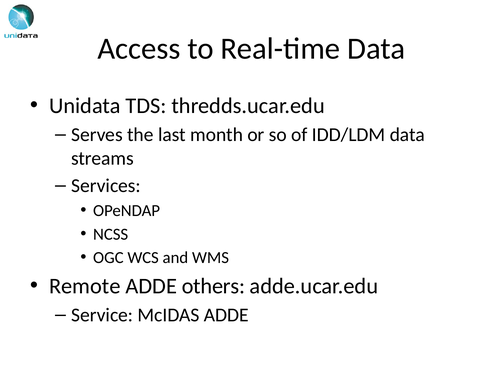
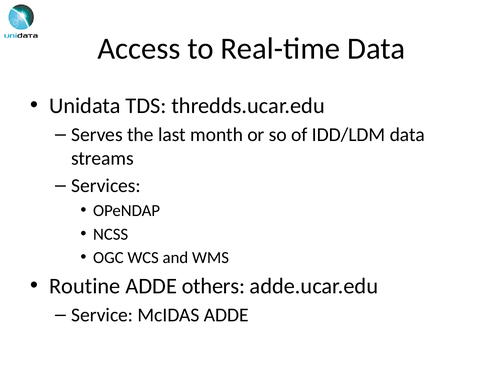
Remote: Remote -> Routine
